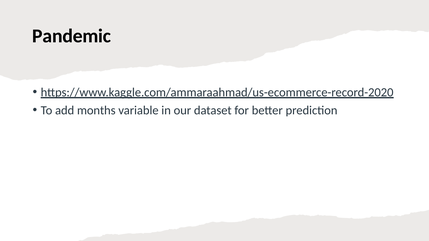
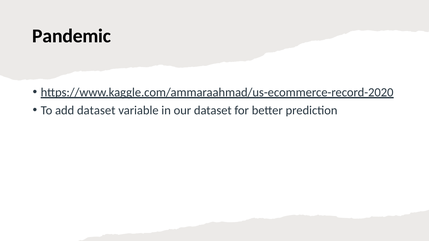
add months: months -> dataset
